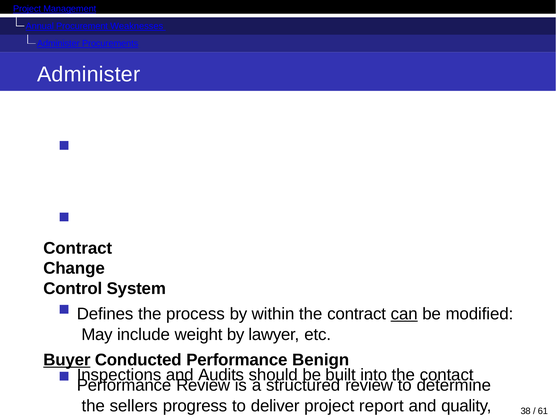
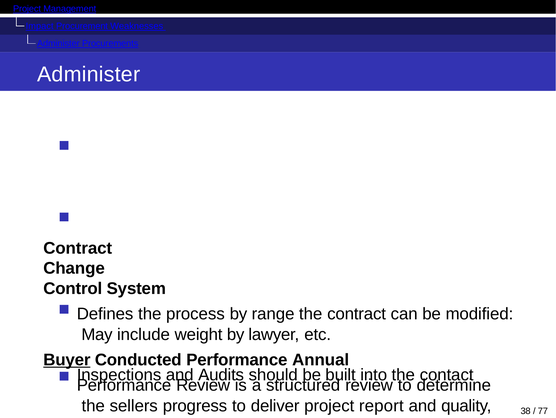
Annual: Annual -> Impact
by within: within -> range
can underline: present -> none
Benign: Benign -> Annual
61: 61 -> 77
